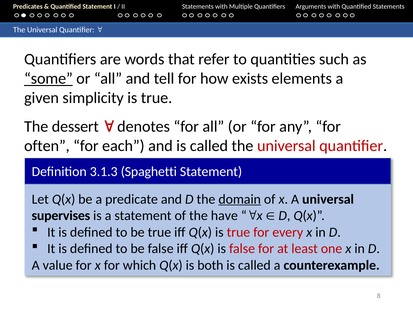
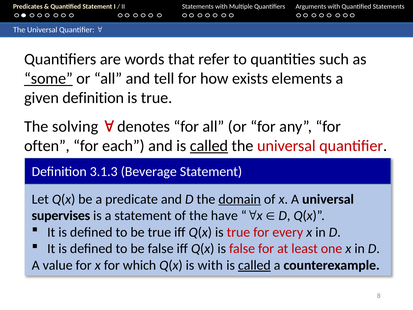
given simplicity: simplicity -> definition
dessert: dessert -> solving
called at (209, 146) underline: none -> present
Spaghetti: Spaghetti -> Beverage
is both: both -> with
called at (254, 265) underline: none -> present
